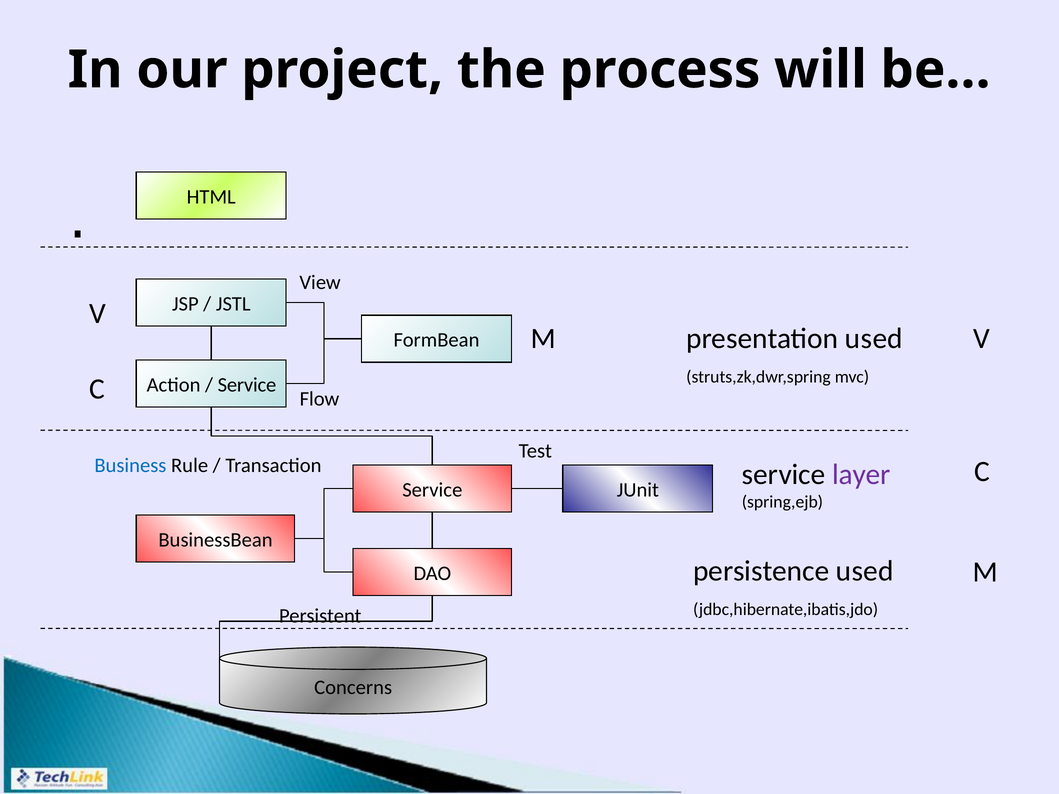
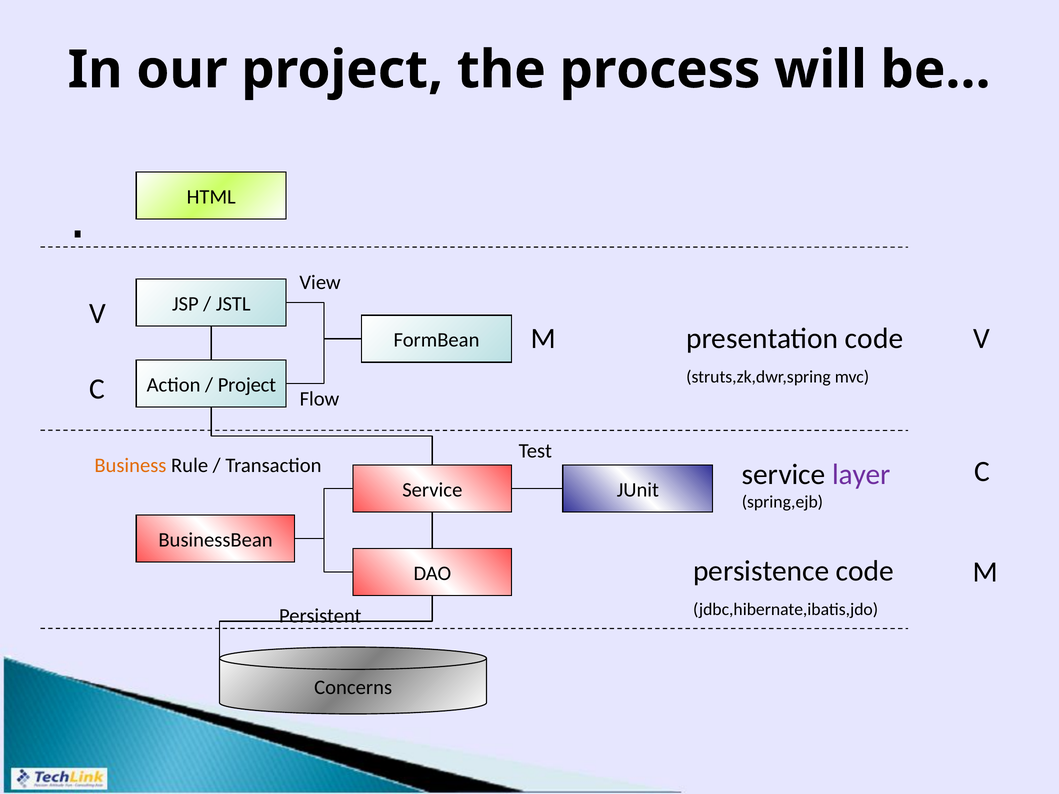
presentation used: used -> code
Service at (247, 385): Service -> Project
Business colour: blue -> orange
persistence used: used -> code
